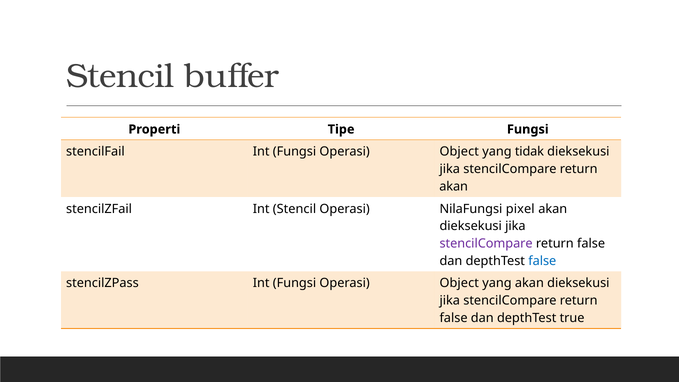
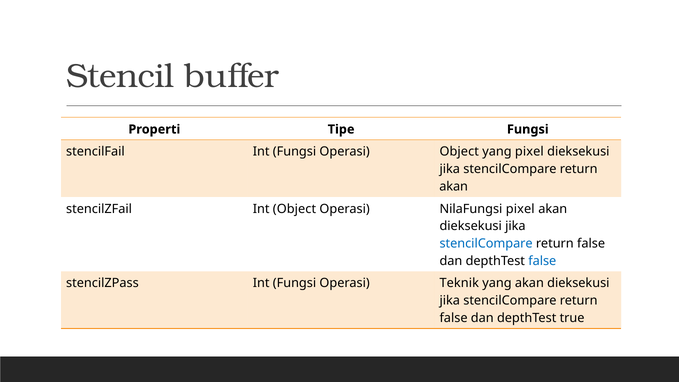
yang tidak: tidak -> pixel
Int Stencil: Stencil -> Object
stencilCompare at (486, 243) colour: purple -> blue
Object at (459, 283): Object -> Teknik
